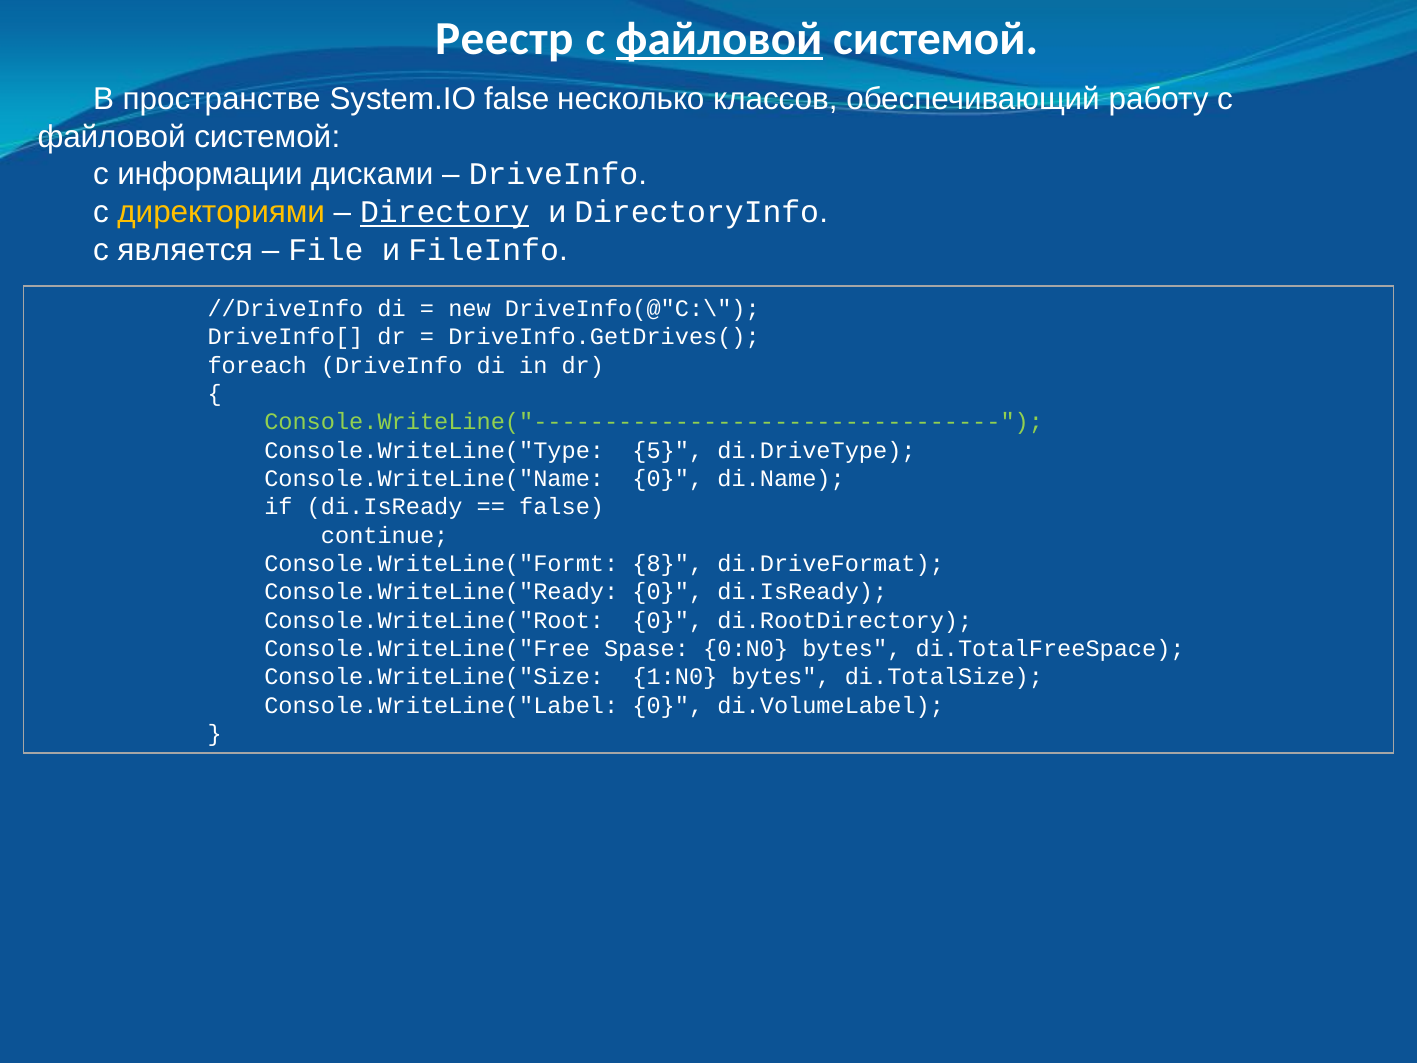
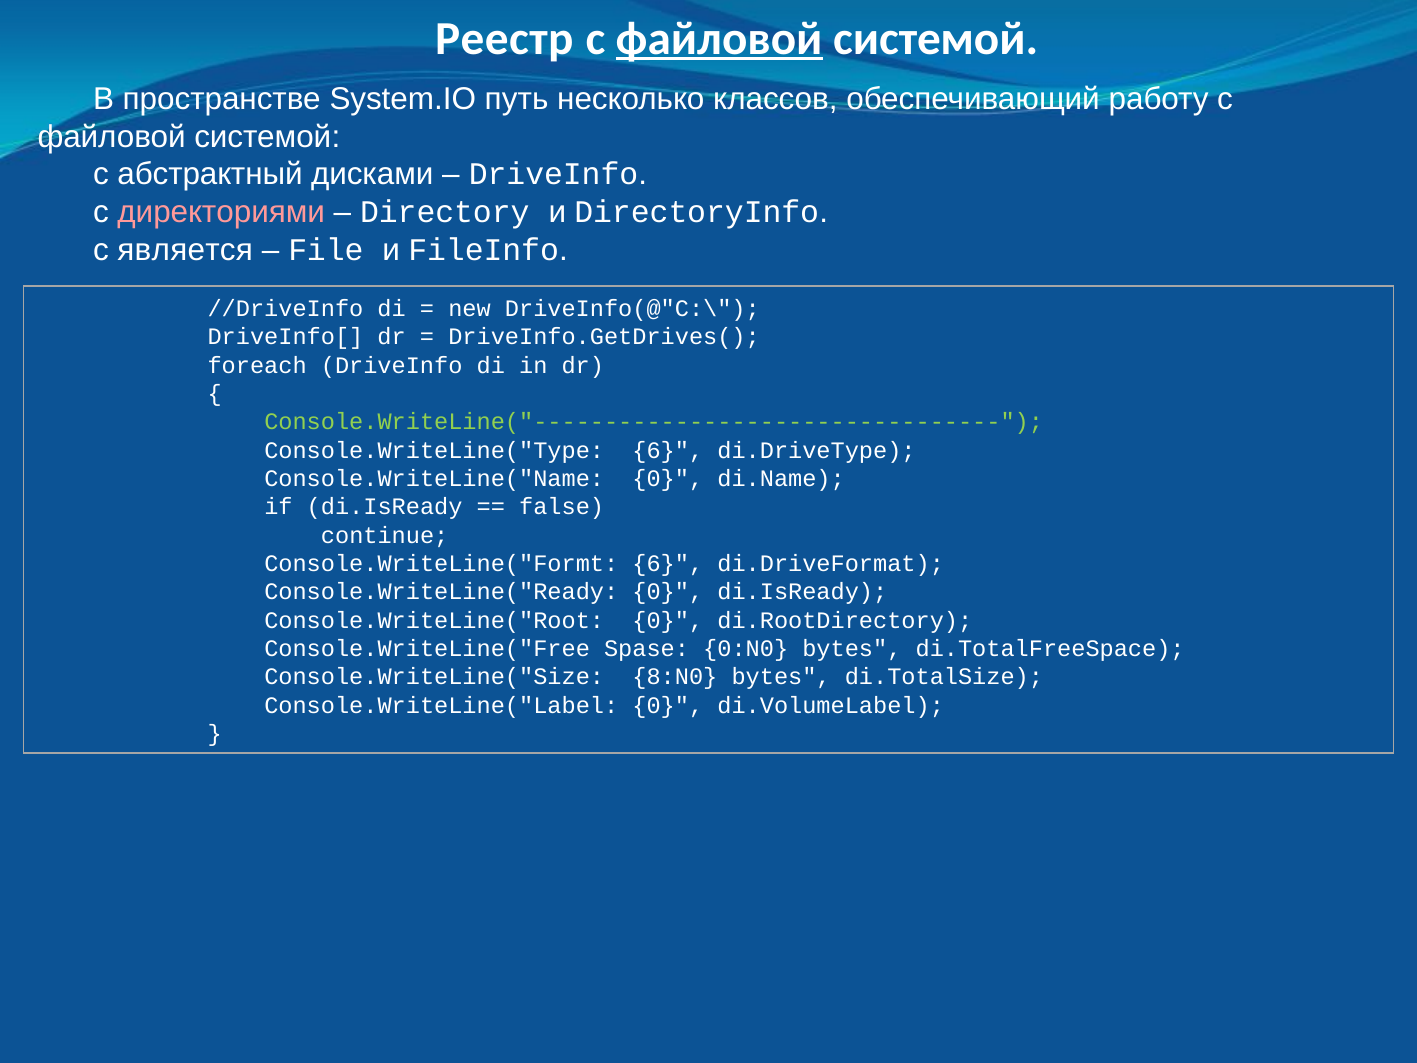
System.IO false: false -> путь
информации: информации -> абстрактный
директориями colour: yellow -> pink
Directory underline: present -> none
Console.WriteLine("Type 5: 5 -> 6
Console.WriteLine("Formt 8: 8 -> 6
1:N0: 1:N0 -> 8:N0
